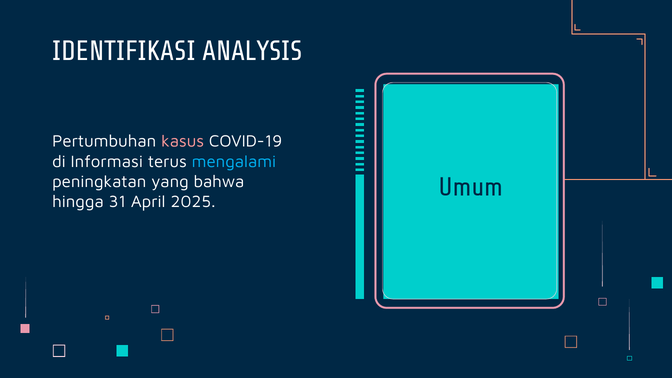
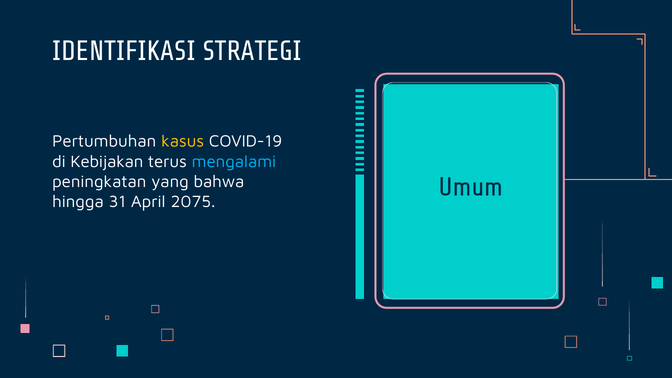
ANALYSIS: ANALYSIS -> STRATEGI
kasus colour: pink -> yellow
Informasi: Informasi -> Kebijakan
2025: 2025 -> 2075
